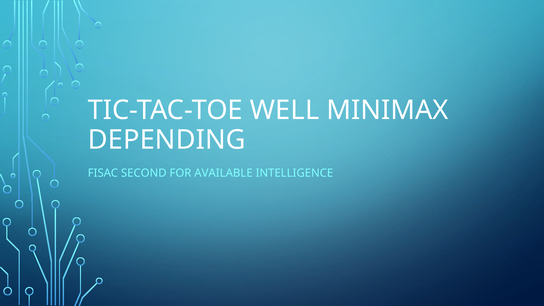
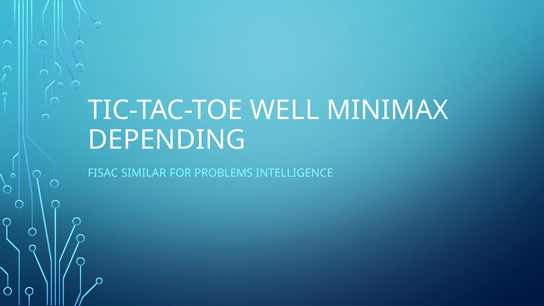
SECOND: SECOND -> SIMILAR
AVAILABLE: AVAILABLE -> PROBLEMS
